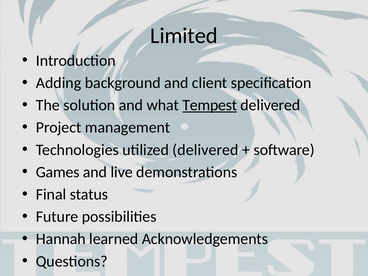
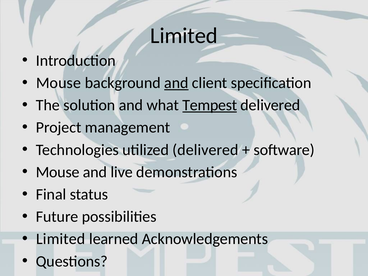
Adding at (59, 83): Adding -> Mouse
and at (176, 83) underline: none -> present
Games at (58, 172): Games -> Mouse
Hannah at (61, 239): Hannah -> Limited
